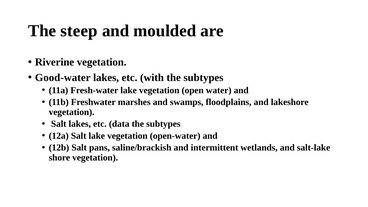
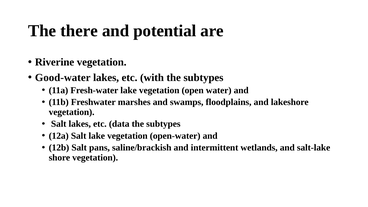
steep: steep -> there
moulded: moulded -> potential
